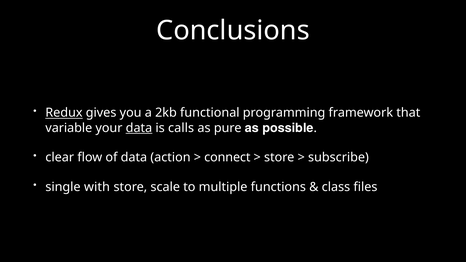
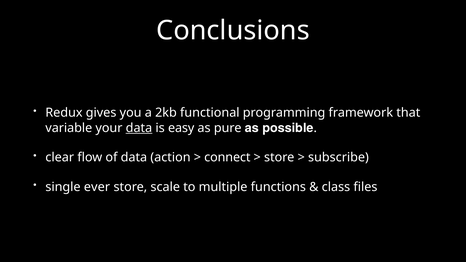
Redux underline: present -> none
calls: calls -> easy
with: with -> ever
